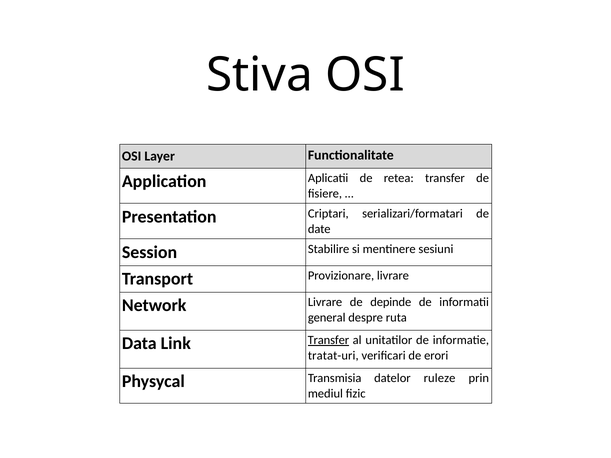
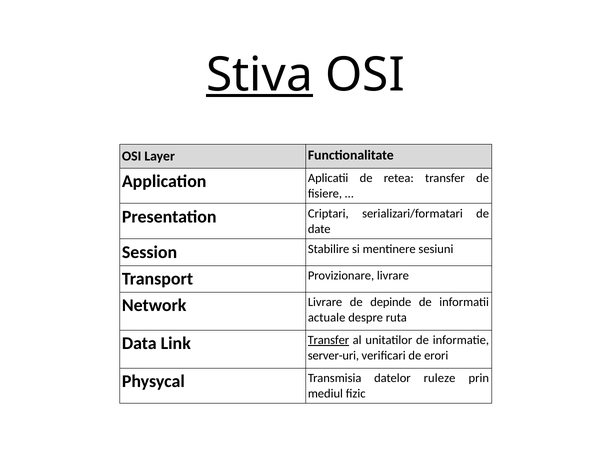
Stiva underline: none -> present
general: general -> actuale
tratat-uri: tratat-uri -> server-uri
